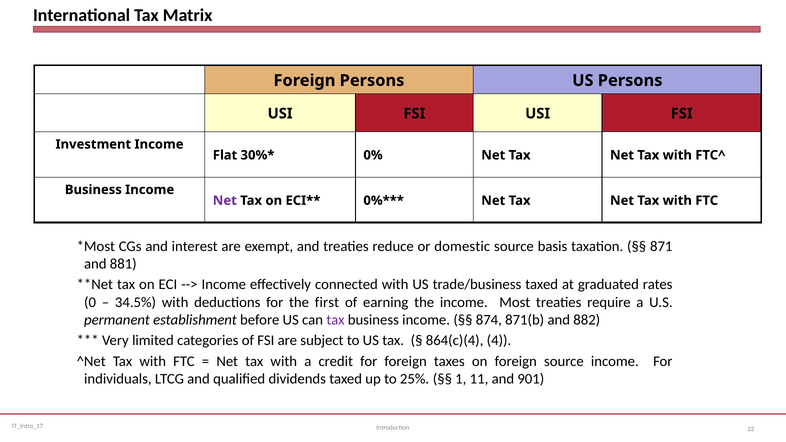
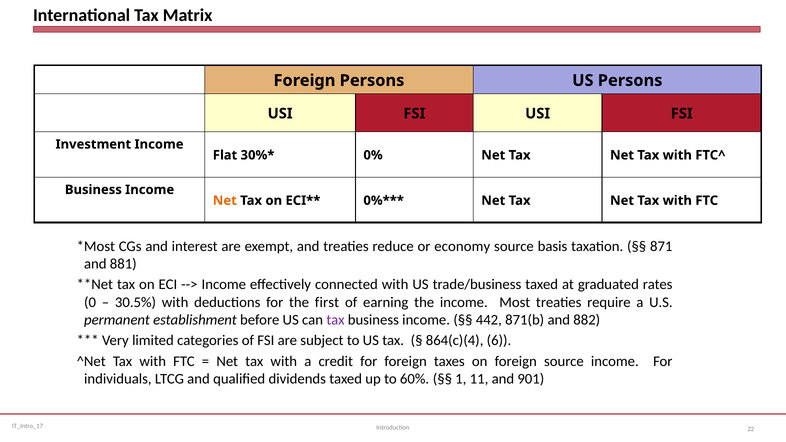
Net at (225, 201) colour: purple -> orange
domestic: domestic -> economy
34.5%: 34.5% -> 30.5%
874: 874 -> 442
4: 4 -> 6
25%: 25% -> 60%
